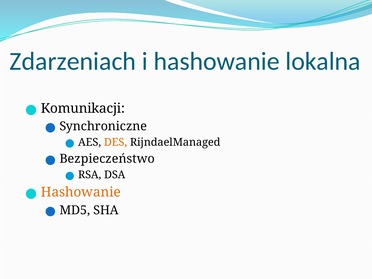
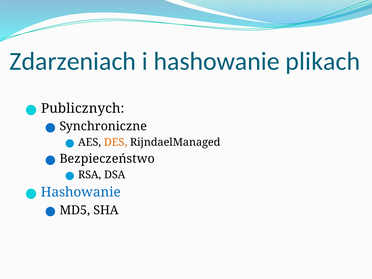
lokalna: lokalna -> plikach
Komunikacji: Komunikacji -> Publicznych
Hashowanie at (81, 192) colour: orange -> blue
